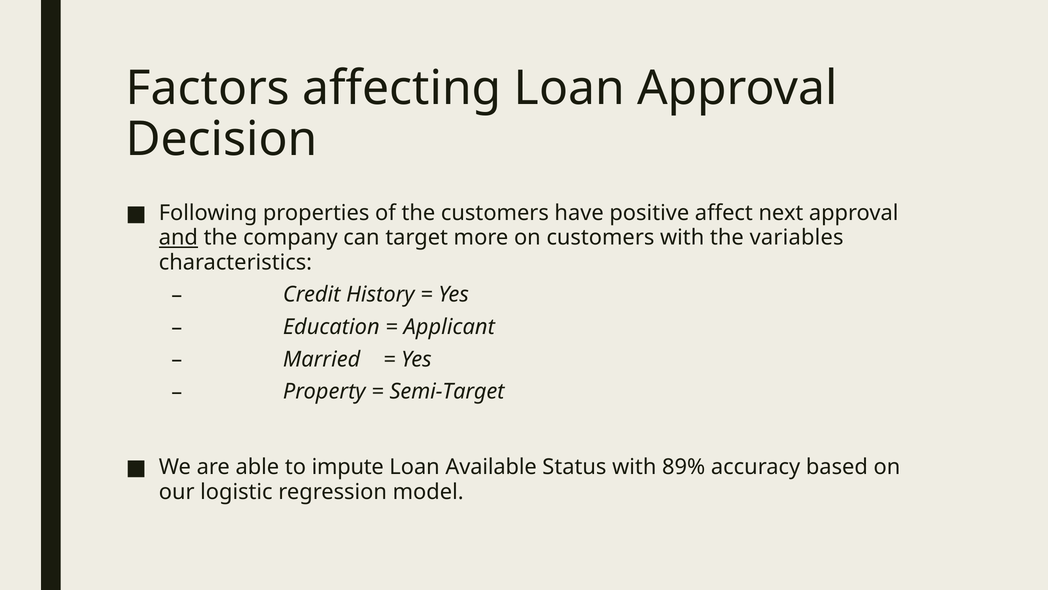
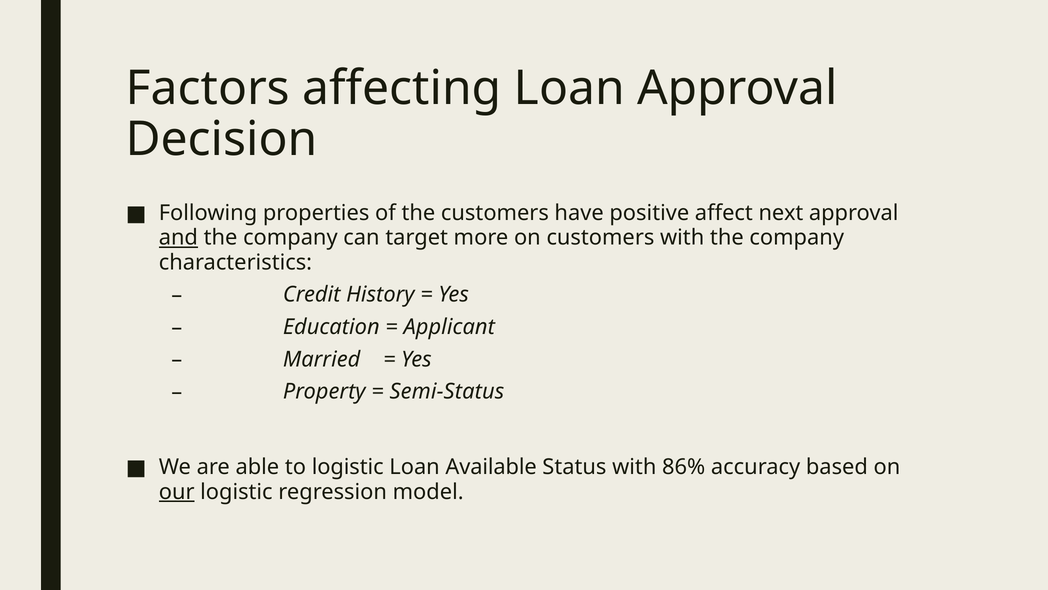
with the variables: variables -> company
Semi-Target: Semi-Target -> Semi-Status
to impute: impute -> logistic
89%: 89% -> 86%
our underline: none -> present
